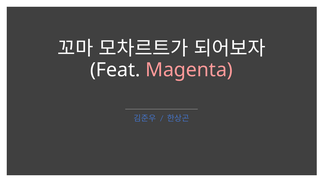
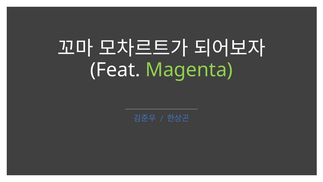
Magenta colour: pink -> light green
